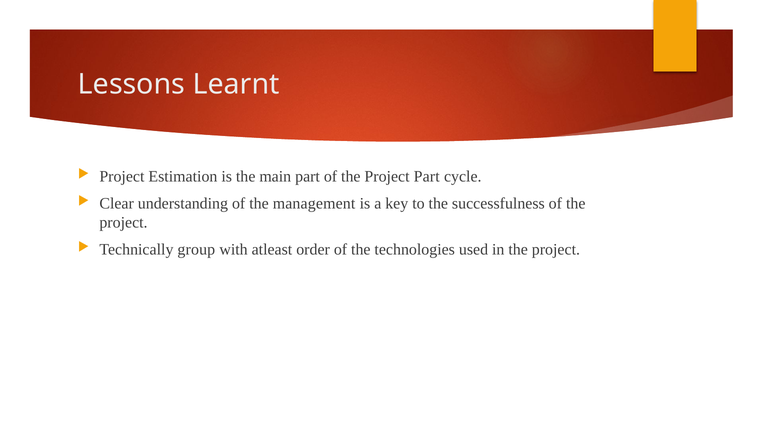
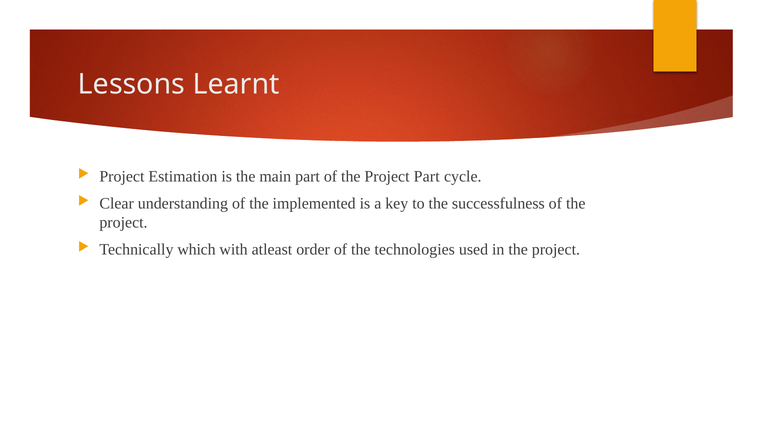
management: management -> implemented
group: group -> which
